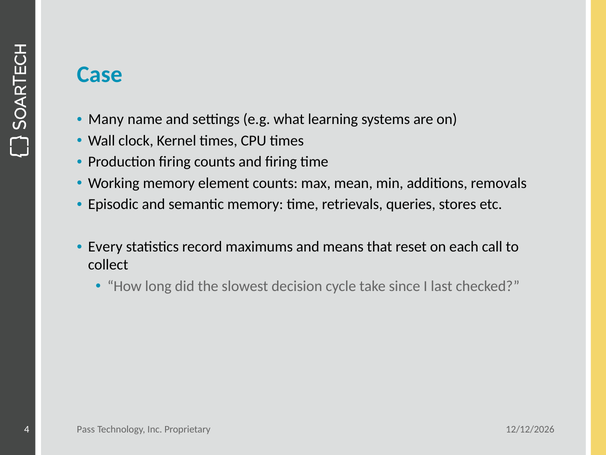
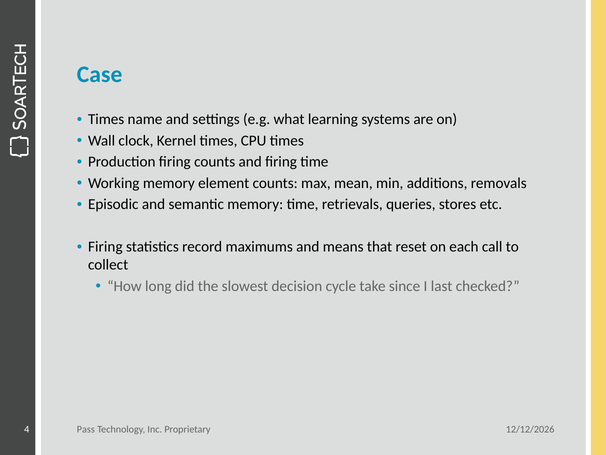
Many at (106, 119): Many -> Times
Every at (105, 246): Every -> Firing
